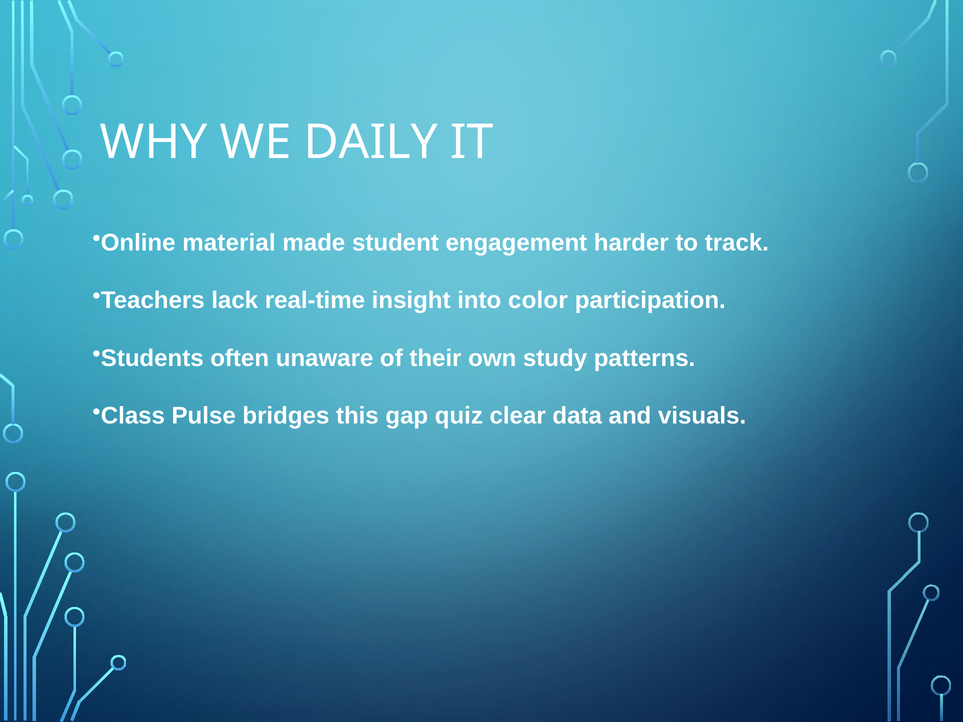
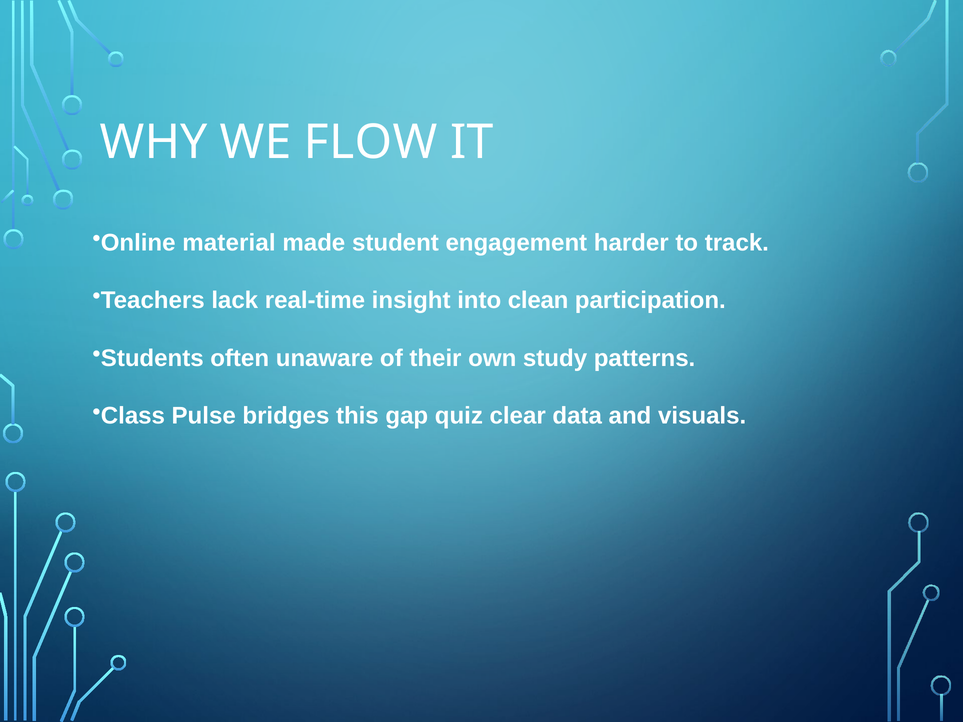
DAILY: DAILY -> FLOW
color: color -> clean
